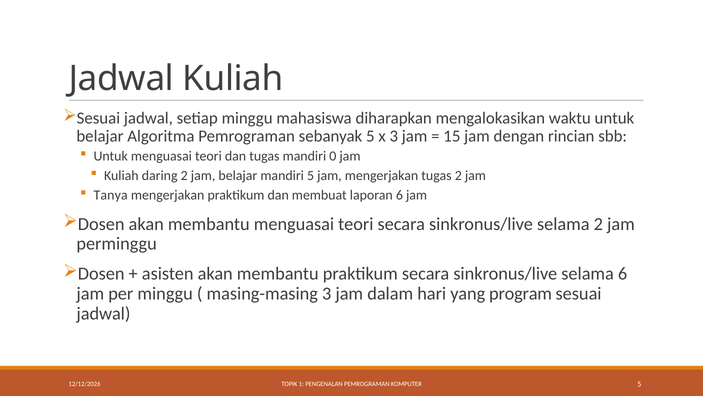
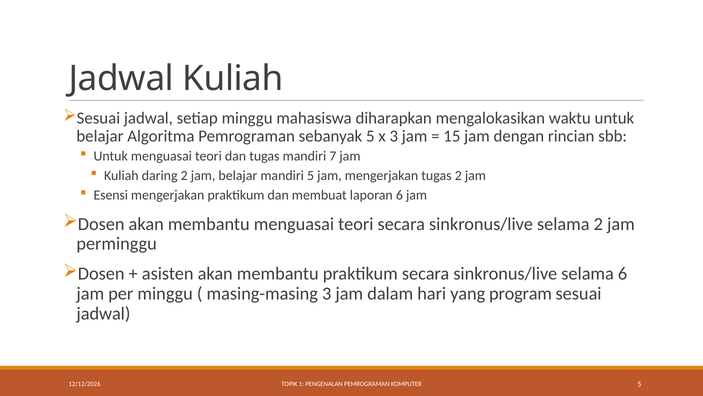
0: 0 -> 7
Tanya: Tanya -> Esensi
